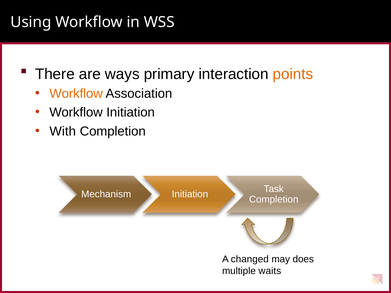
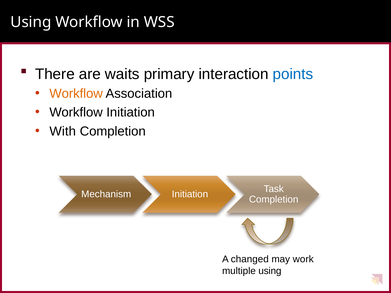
ways: ways -> waits
points colour: orange -> blue
does: does -> work
multiple waits: waits -> using
